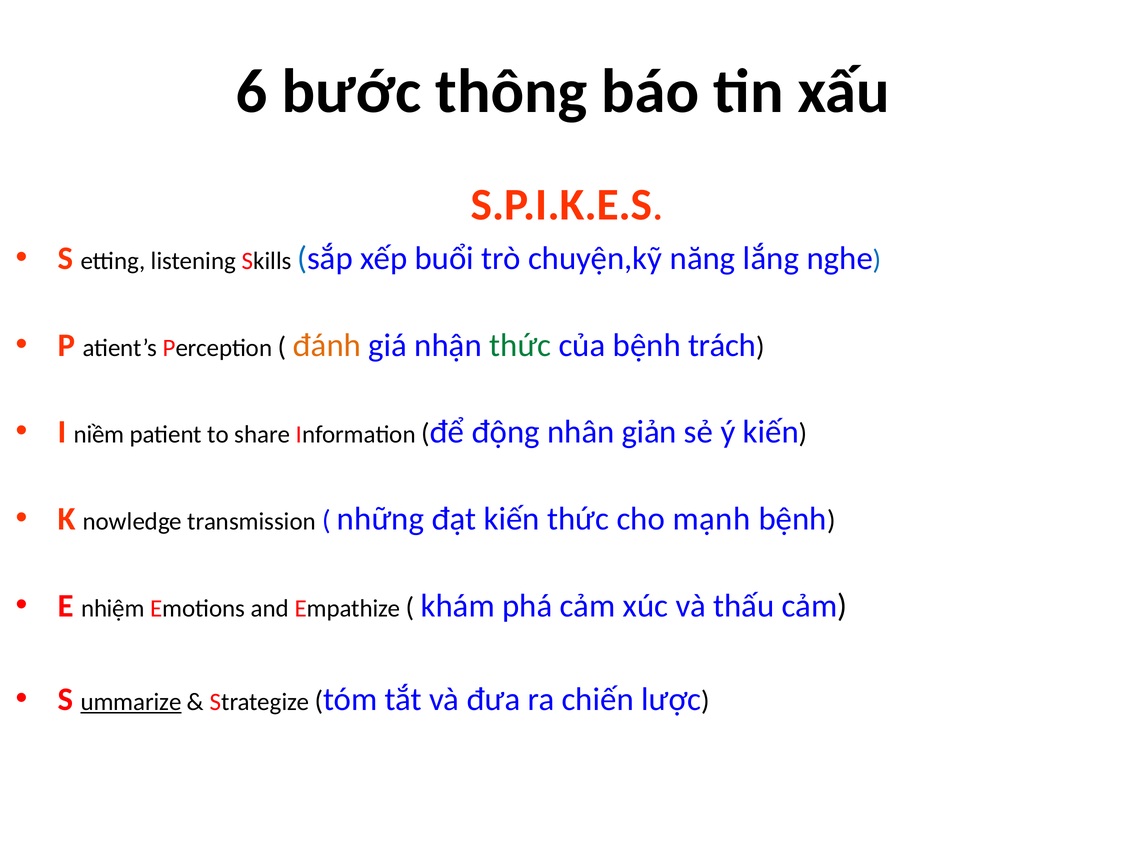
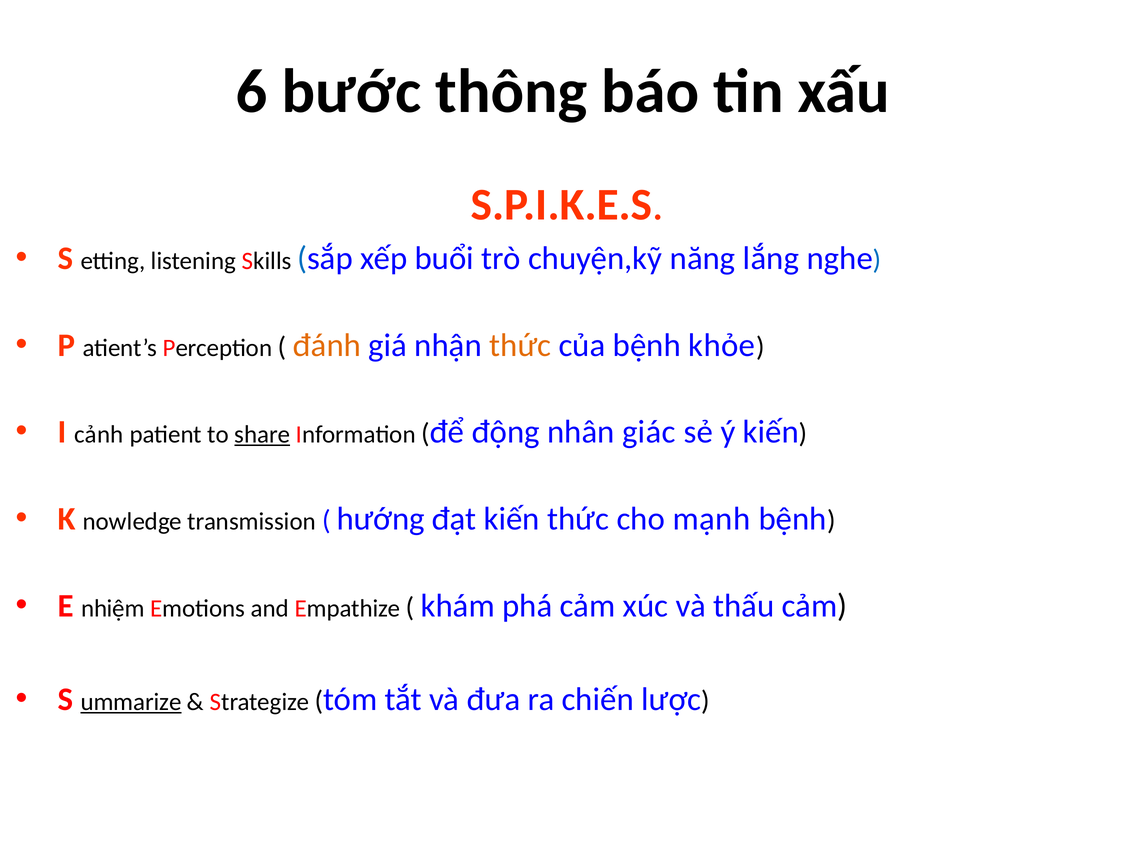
thức at (520, 345) colour: green -> orange
trách: trách -> khỏe
niềm: niềm -> cảnh
share underline: none -> present
giản: giản -> giác
những: những -> hướng
